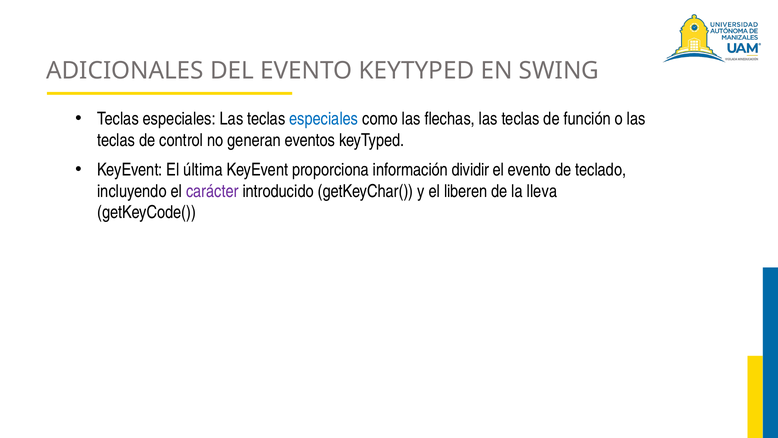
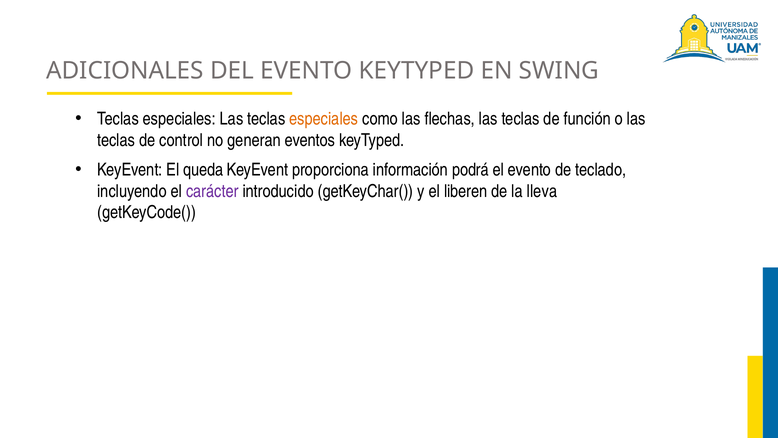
especiales at (324, 119) colour: blue -> orange
última: última -> queda
dividir: dividir -> podrá
